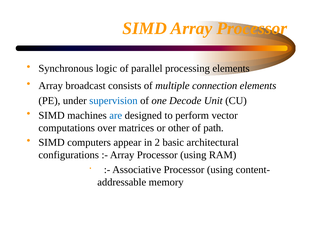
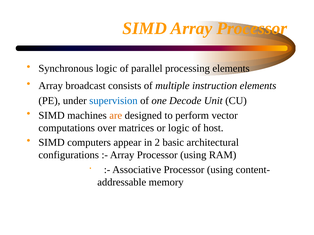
connection: connection -> instruction
are colour: blue -> orange
or other: other -> logic
path: path -> host
